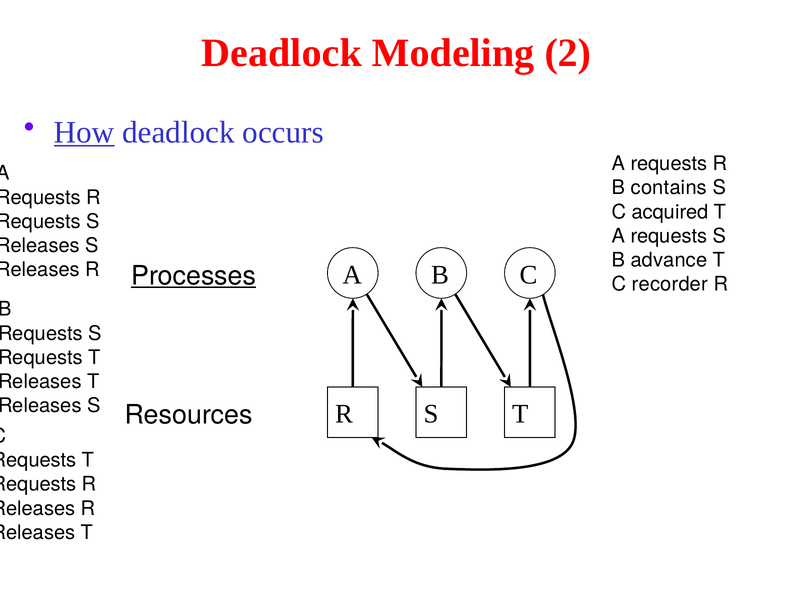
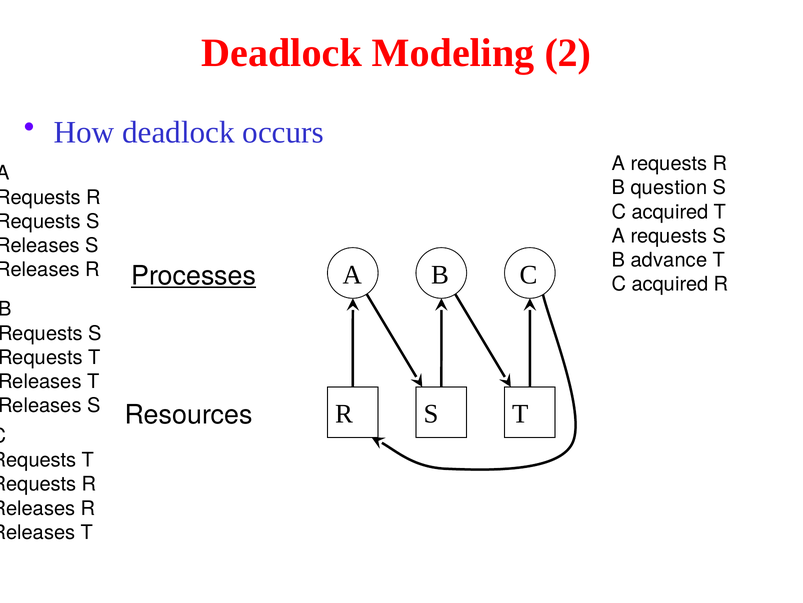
How underline: present -> none
contains: contains -> question
recorder at (670, 284): recorder -> acquired
